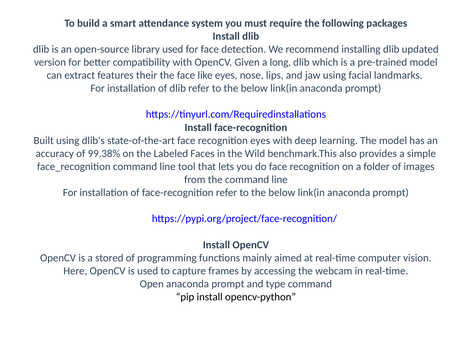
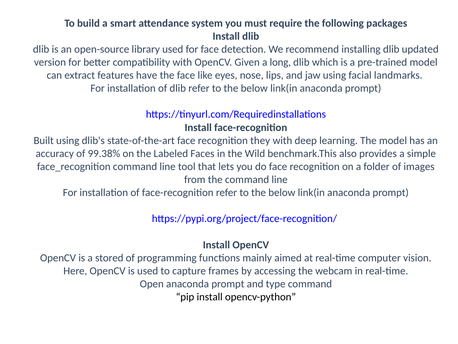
their: their -> have
recognition eyes: eyes -> they
